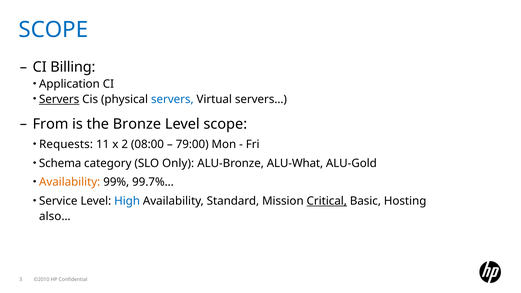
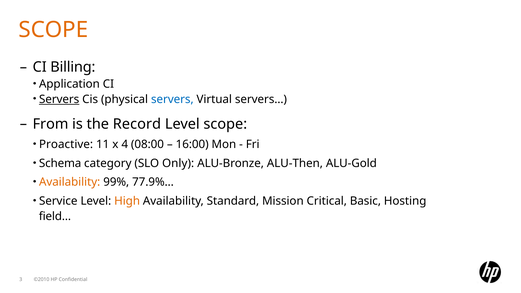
SCOPE at (53, 30) colour: blue -> orange
Bronze: Bronze -> Record
Requests: Requests -> Proactive
2: 2 -> 4
79:00: 79:00 -> 16:00
ALU-What: ALU-What -> ALU-Then
99.7%: 99.7% -> 77.9%
High colour: blue -> orange
Critical underline: present -> none
also…: also… -> field…
